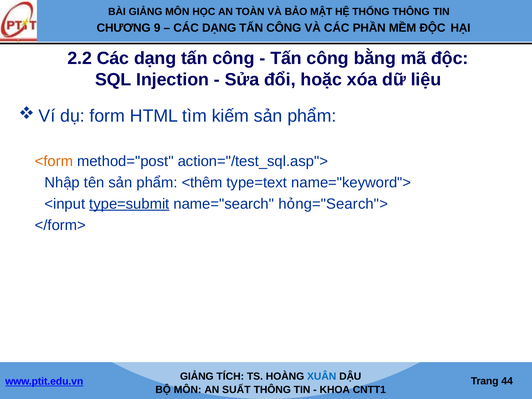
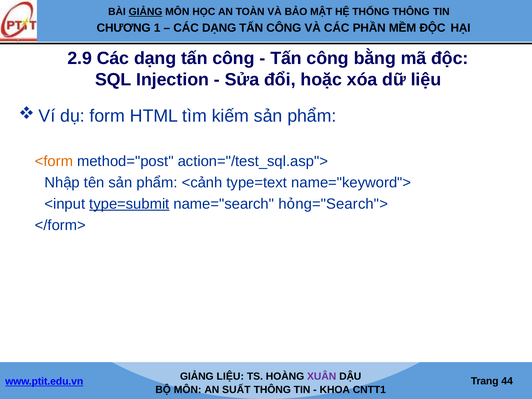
GIẢNG at (146, 12) underline: none -> present
9: 9 -> 1
2.2: 2.2 -> 2.9
<thêm: <thêm -> <cảnh
GIẢNG TÍCH: TÍCH -> LIỆU
XUÂN colour: blue -> purple
